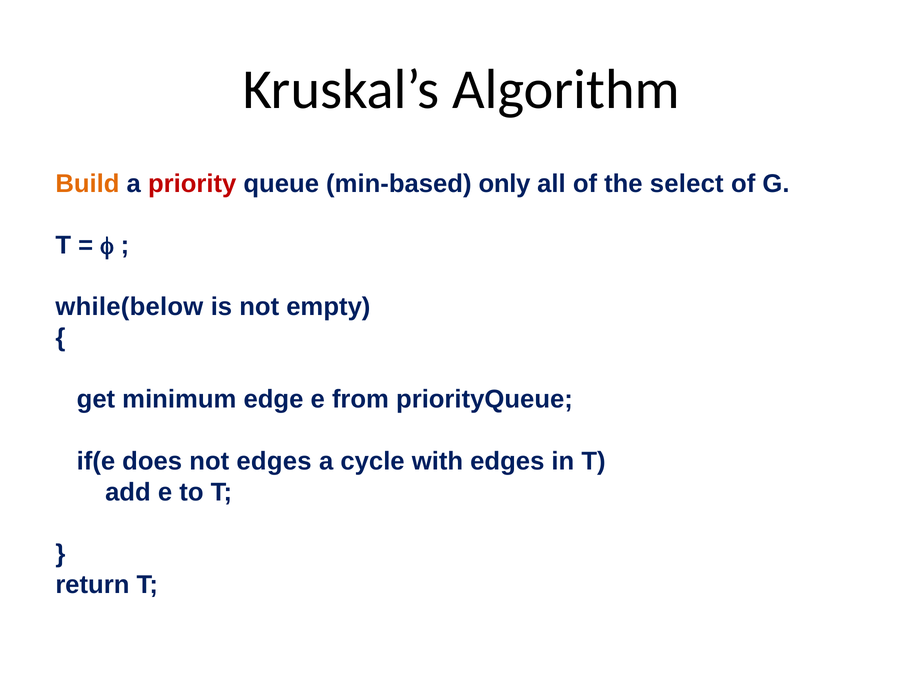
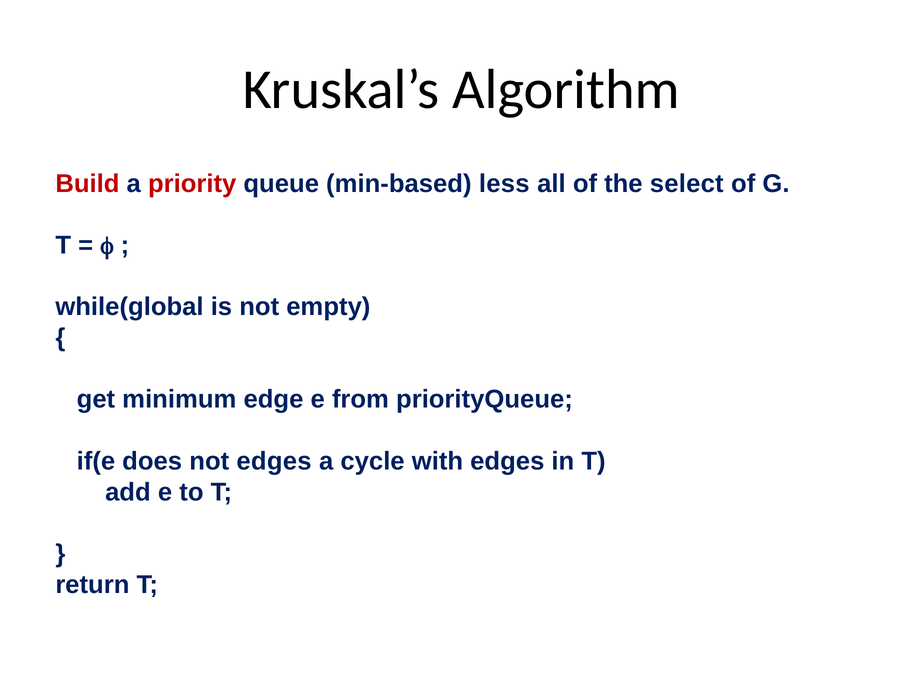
Build colour: orange -> red
only: only -> less
while(below: while(below -> while(global
